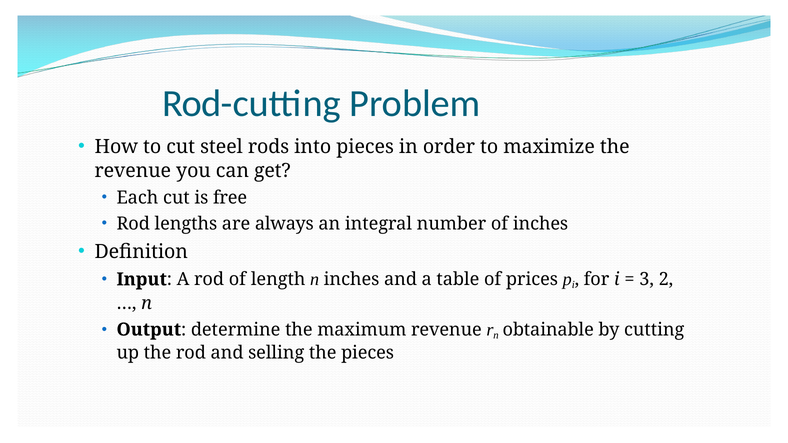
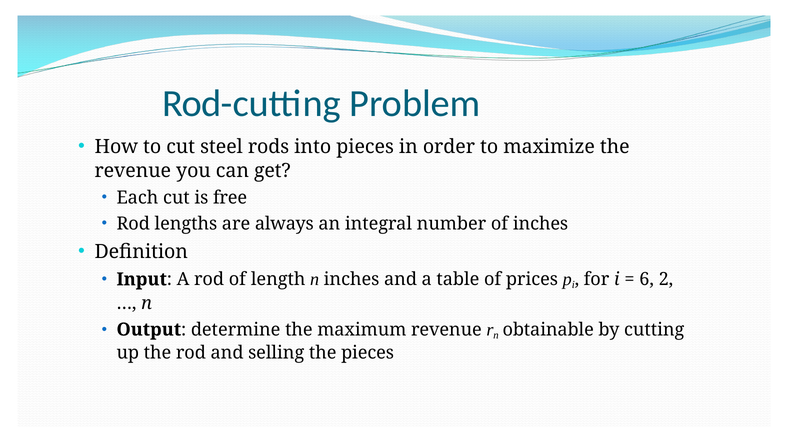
3: 3 -> 6
